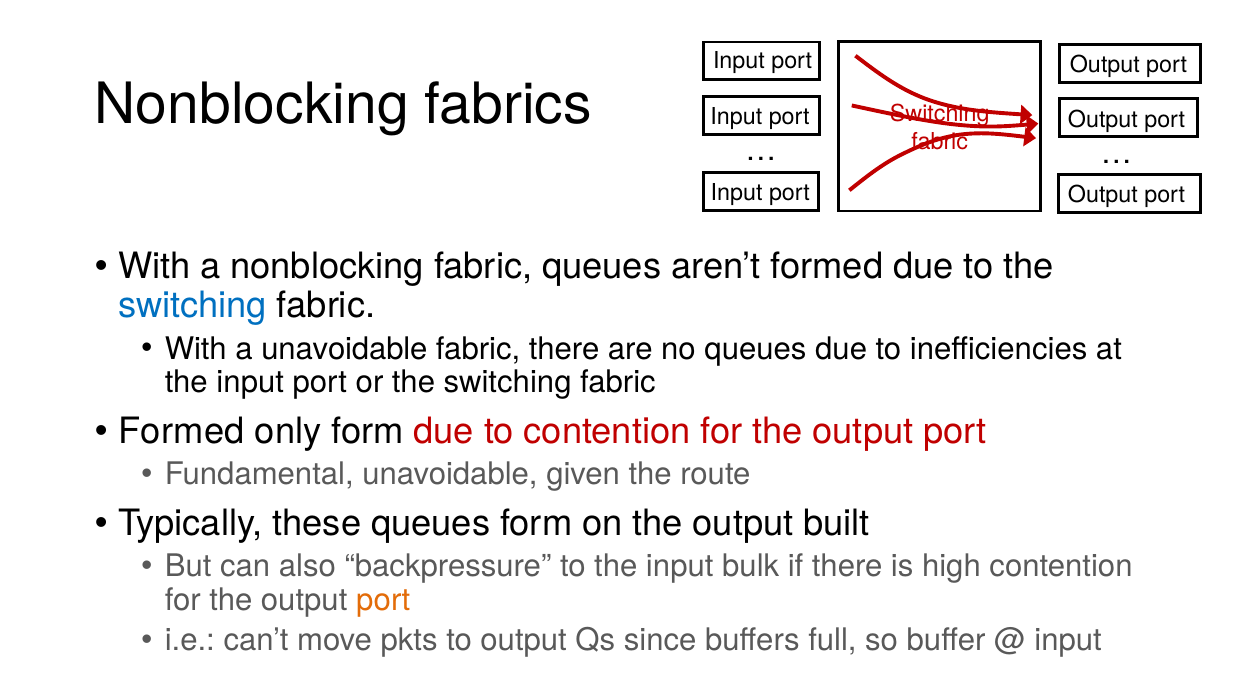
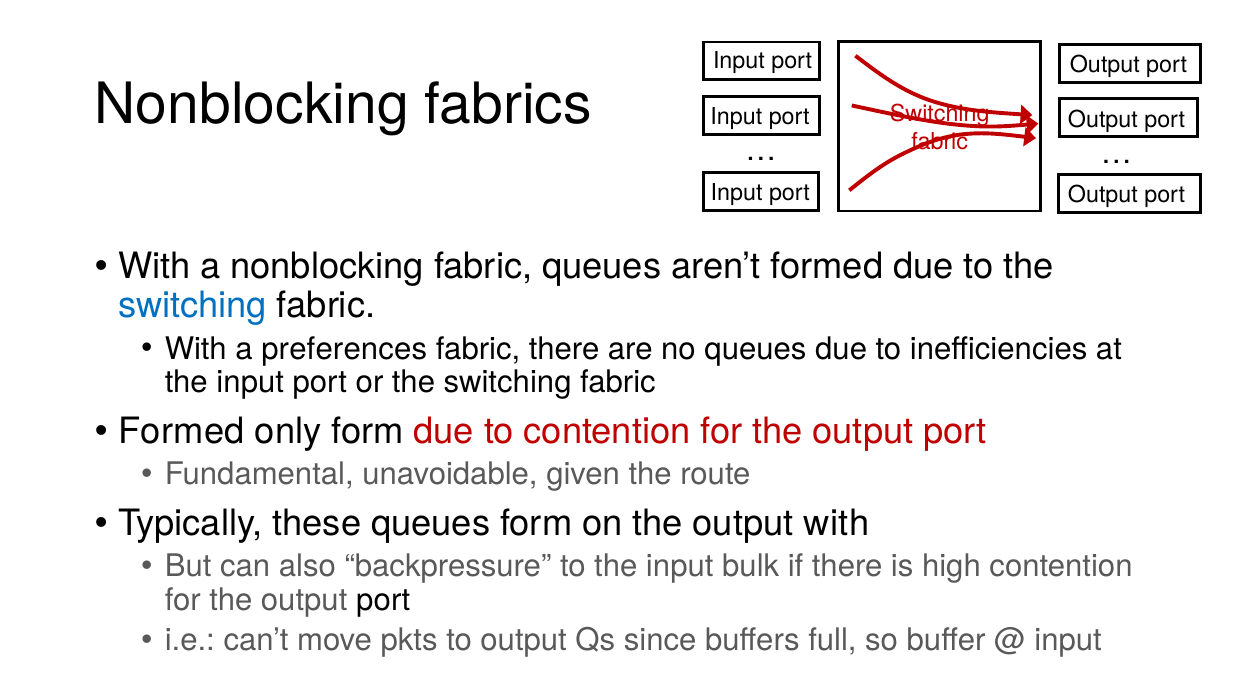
a unavoidable: unavoidable -> preferences
output built: built -> with
port at (383, 600) colour: orange -> black
